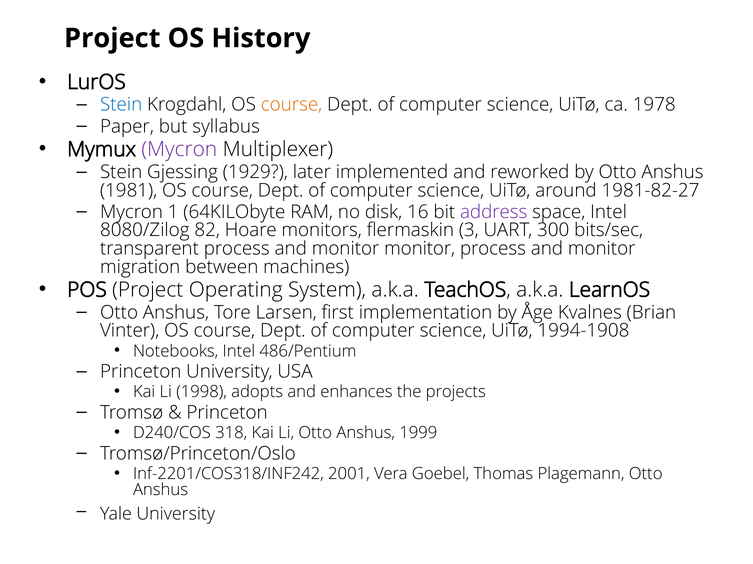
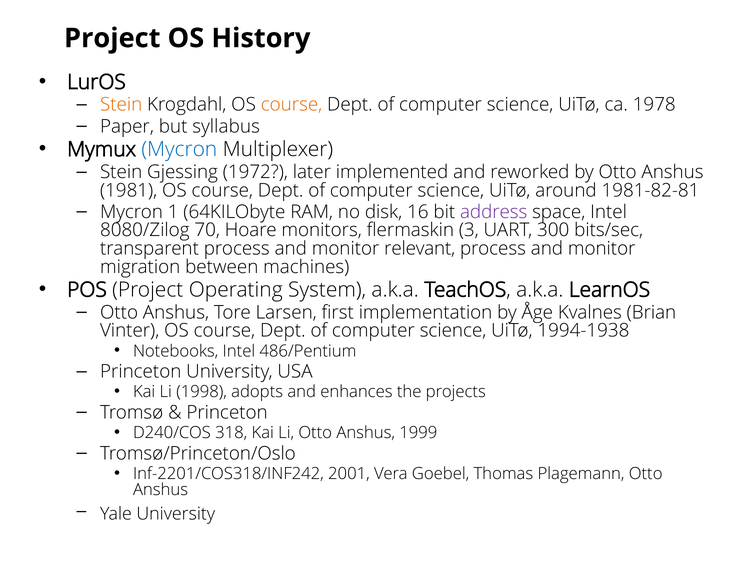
Stein at (121, 105) colour: blue -> orange
Mycron at (179, 150) colour: purple -> blue
1929: 1929 -> 1972
1981-82-27: 1981-82-27 -> 1981-82-81
82: 82 -> 70
monitor monitor: monitor -> relevant
1994-1908: 1994-1908 -> 1994-1938
